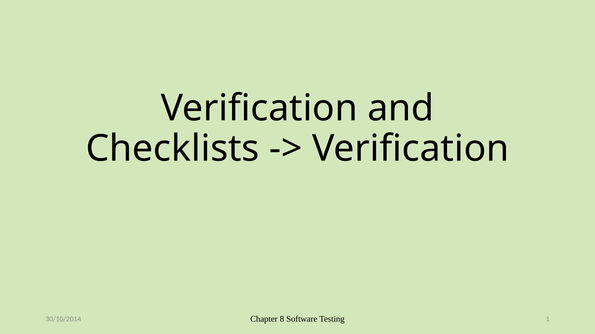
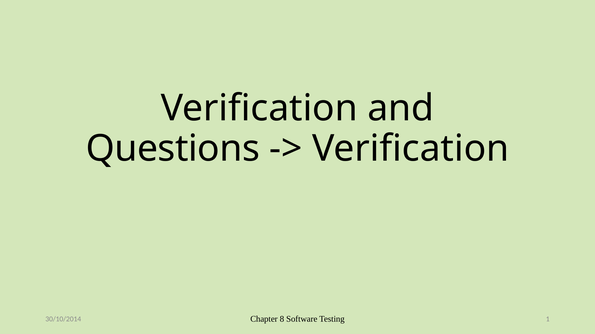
Checklists: Checklists -> Questions
